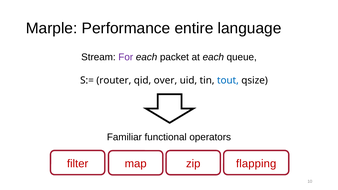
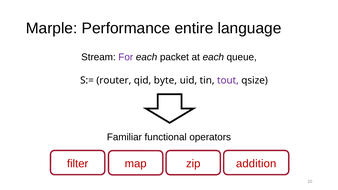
over: over -> byte
tout colour: blue -> purple
flapping: flapping -> addition
